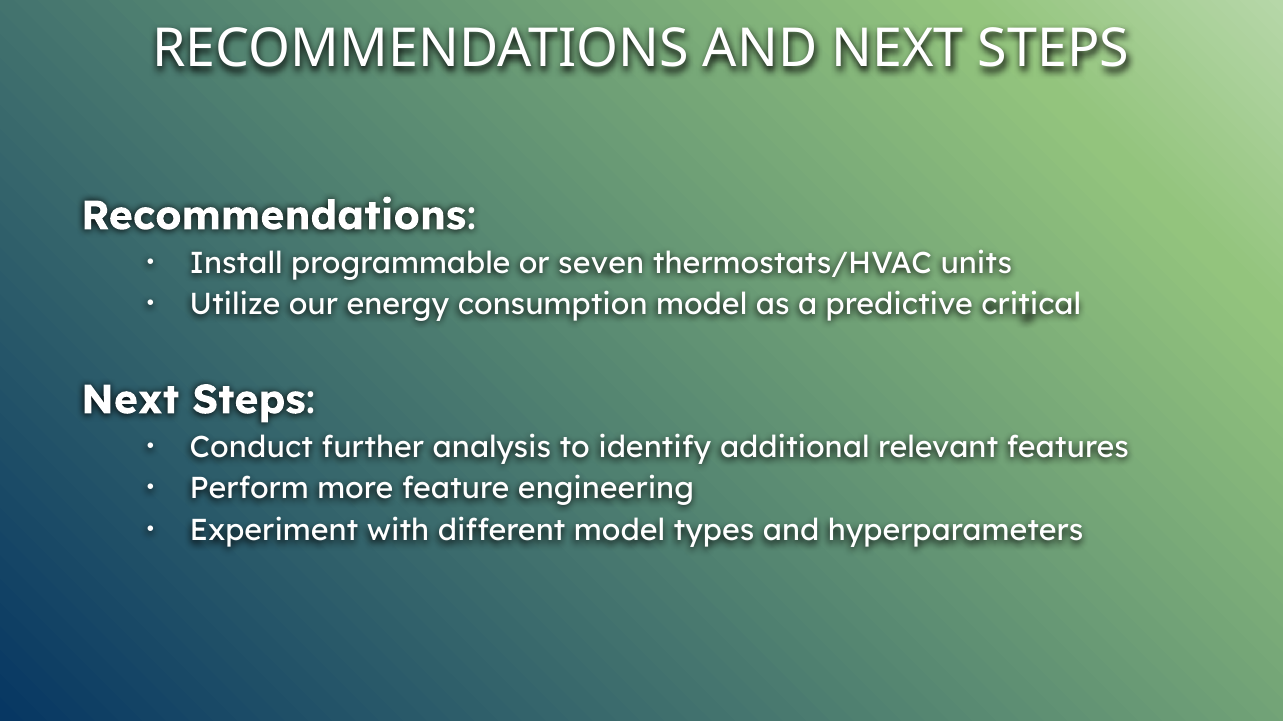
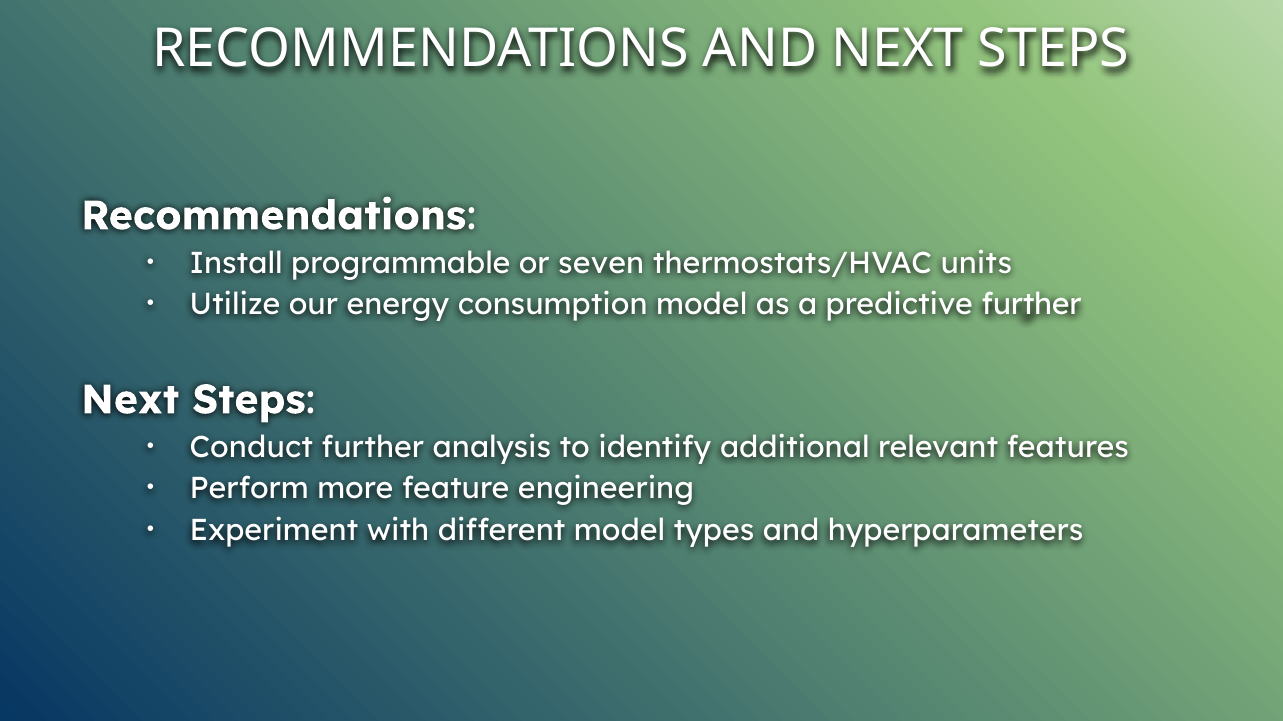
predictive critical: critical -> further
